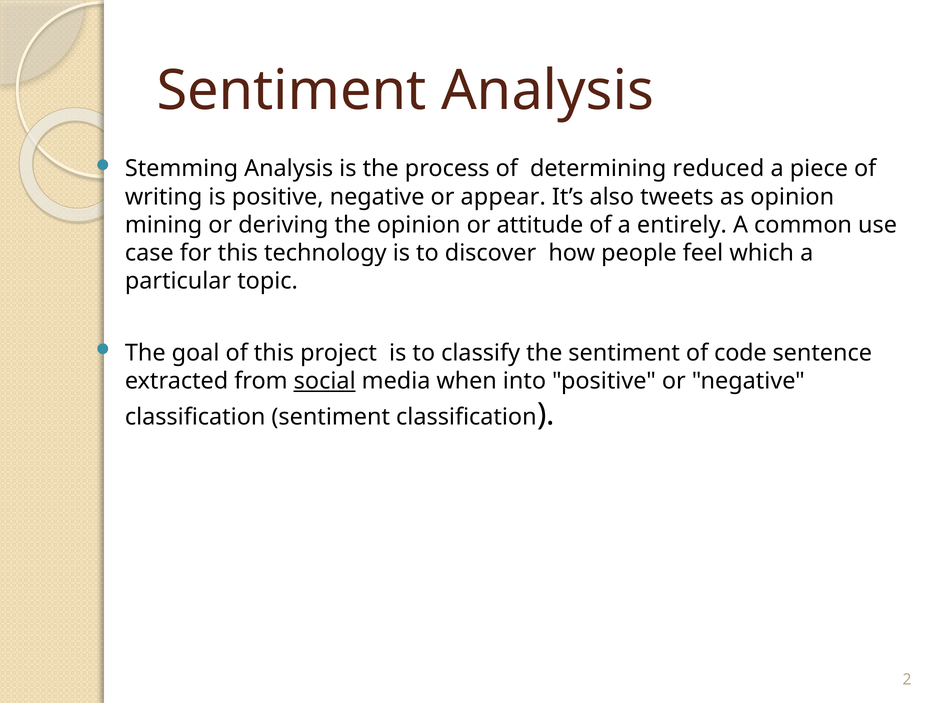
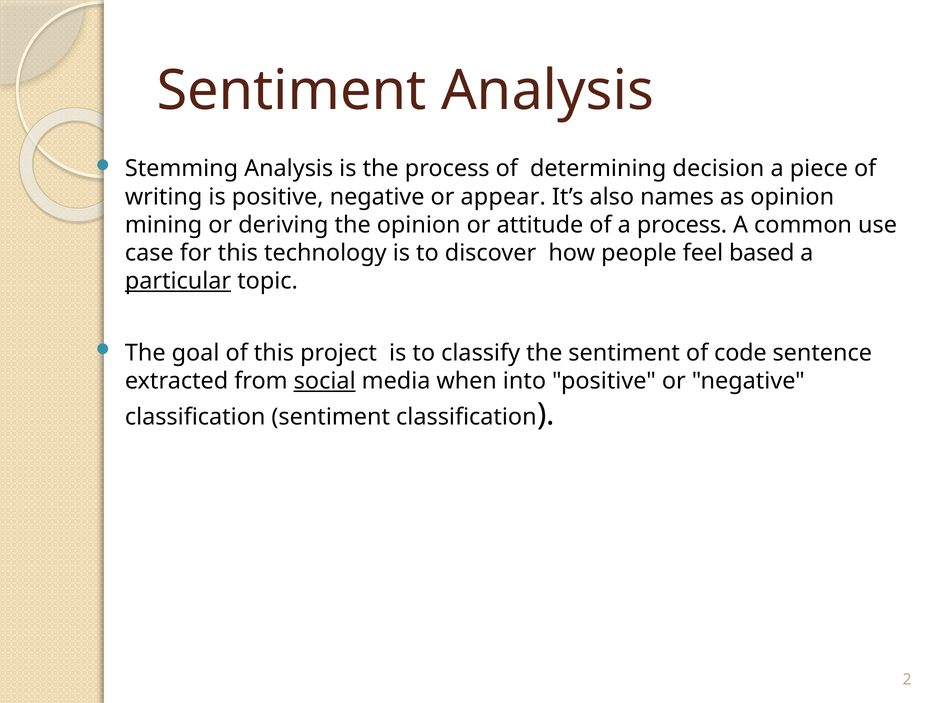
reduced: reduced -> decision
tweets: tweets -> names
a entirely: entirely -> process
which: which -> based
particular underline: none -> present
